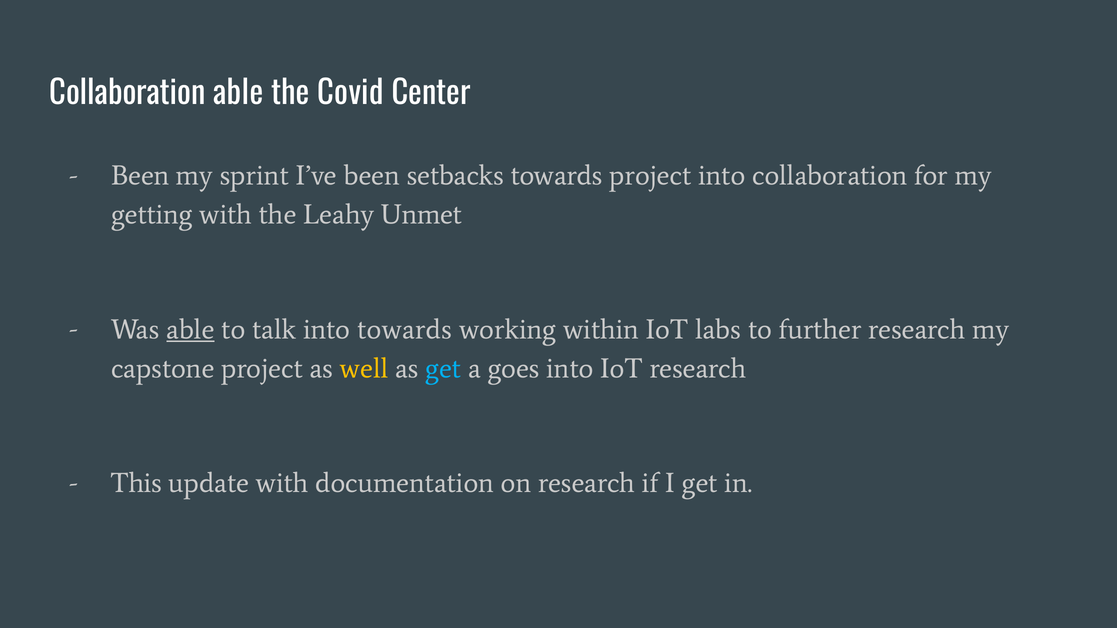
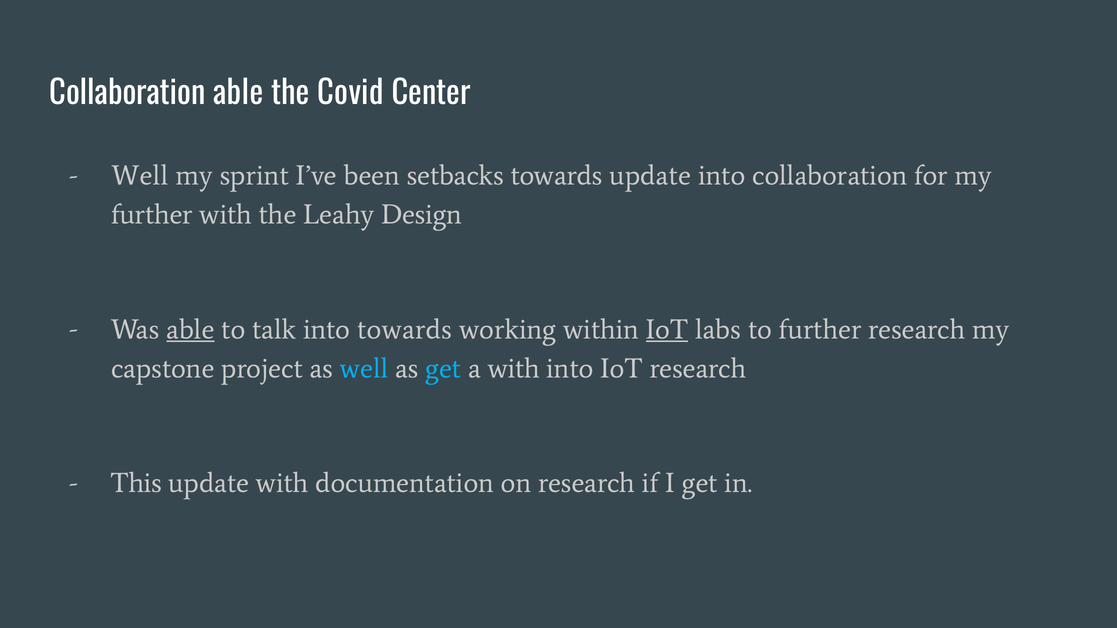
Been at (140, 176): Been -> Well
towards project: project -> update
getting at (152, 215): getting -> further
Unmet: Unmet -> Design
IoT at (667, 330) underline: none -> present
well at (364, 368) colour: yellow -> light blue
a goes: goes -> with
